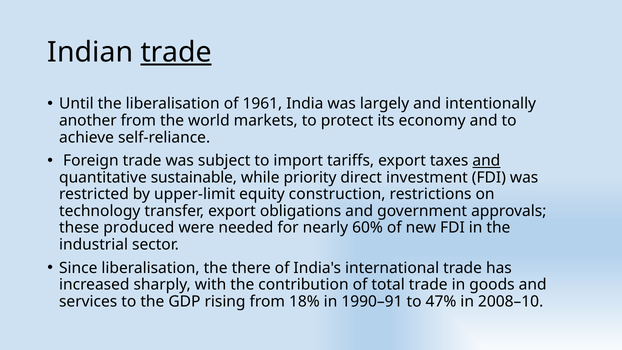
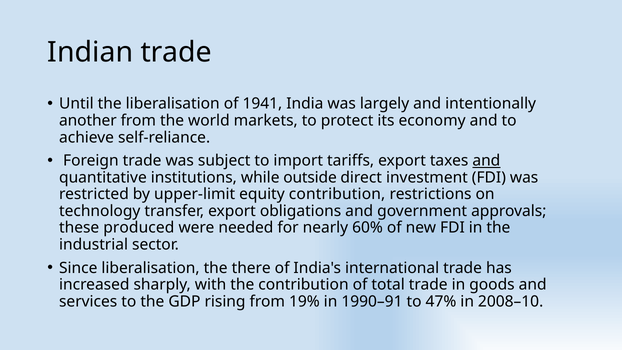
trade at (176, 52) underline: present -> none
1961: 1961 -> 1941
sustainable: sustainable -> institutions
priority: priority -> outside
equity construction: construction -> contribution
18%: 18% -> 19%
